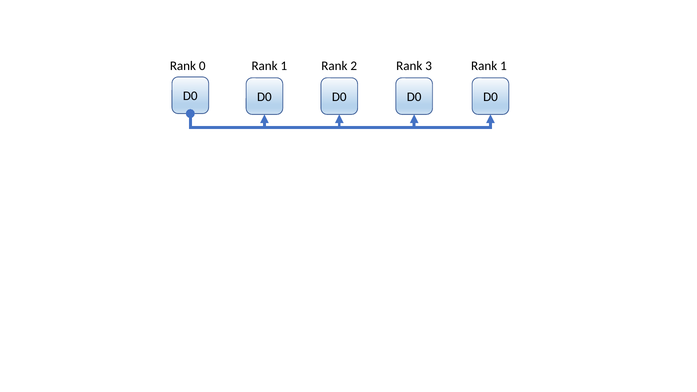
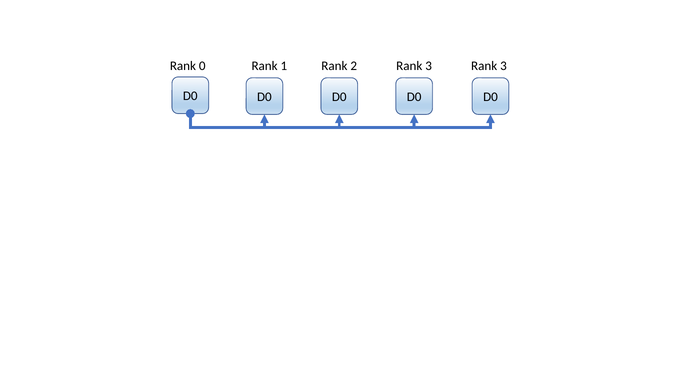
3 Rank 1: 1 -> 3
